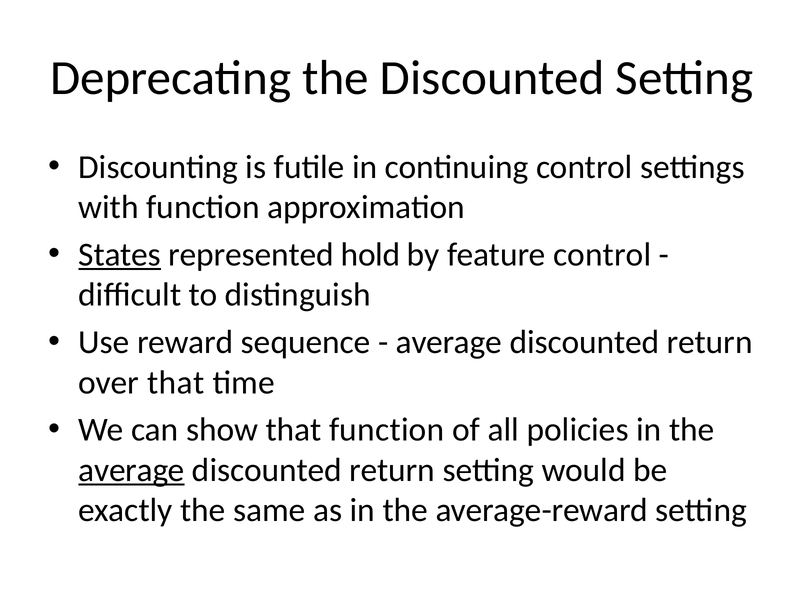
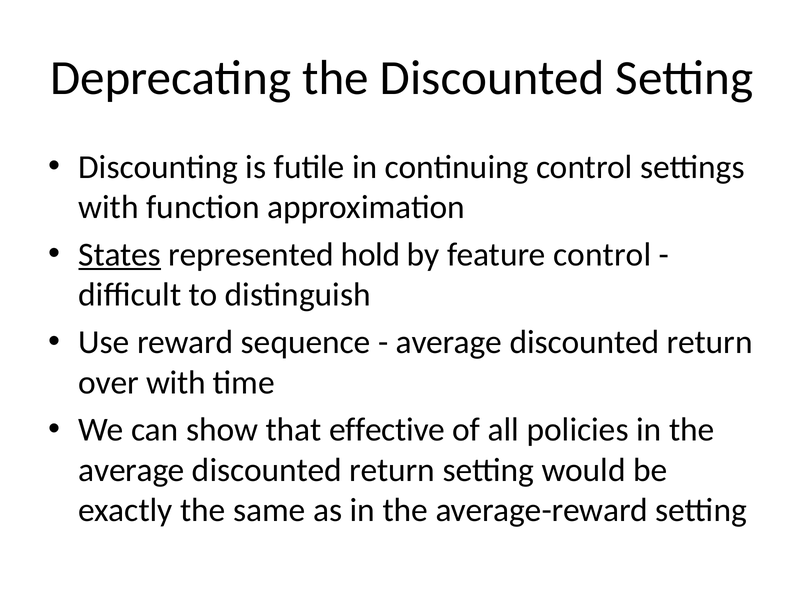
over that: that -> with
that function: function -> effective
average at (132, 470) underline: present -> none
